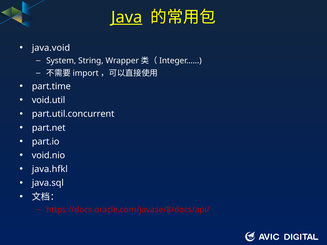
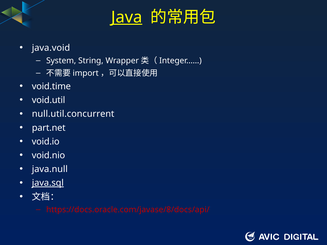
part.time: part.time -> void.time
part.util.concurrent: part.util.concurrent -> null.util.concurrent
part.io: part.io -> void.io
java.hfkl: java.hfkl -> java.null
java.sql underline: none -> present
